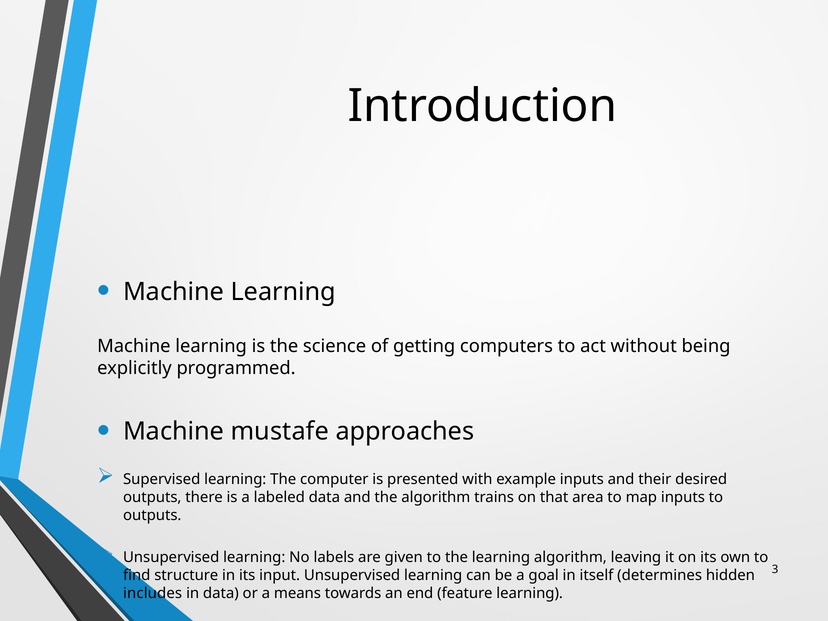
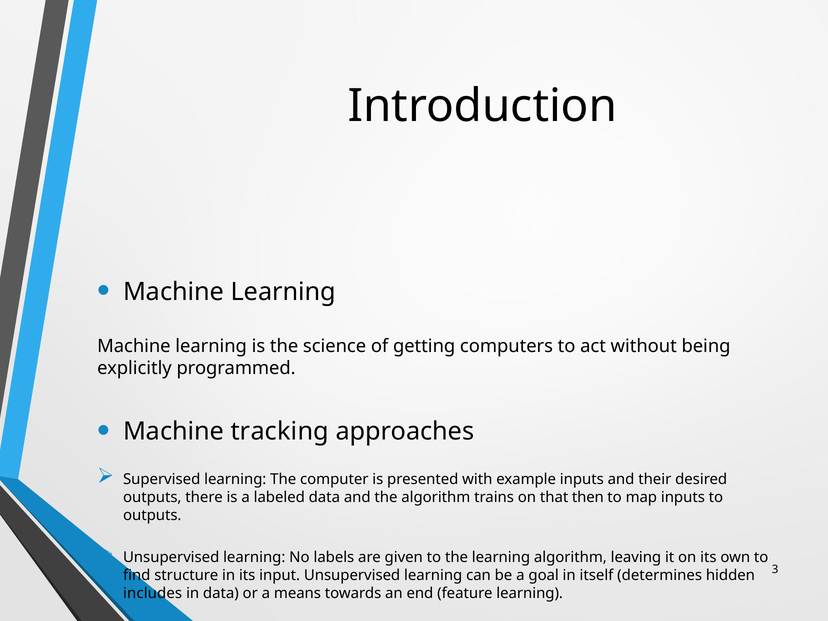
mustafe: mustafe -> tracking
area: area -> then
